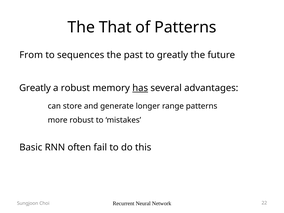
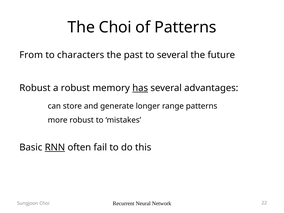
The That: That -> Choi
sequences: sequences -> characters
to greatly: greatly -> several
Greatly at (35, 88): Greatly -> Robust
RNN underline: none -> present
